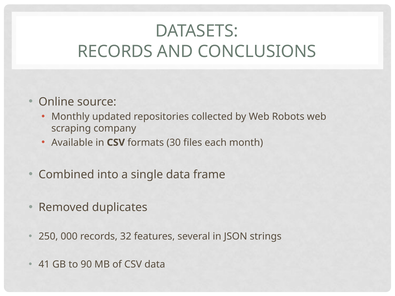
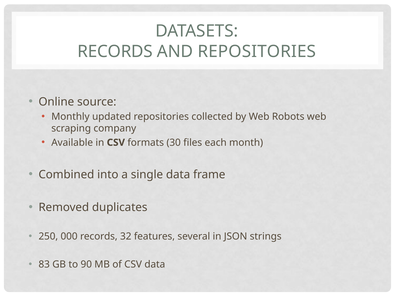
AND CONCLUSIONS: CONCLUSIONS -> REPOSITORIES
41: 41 -> 83
